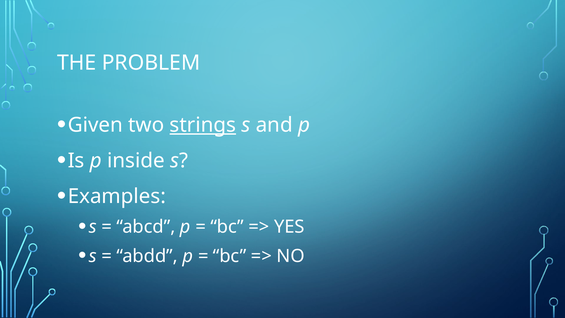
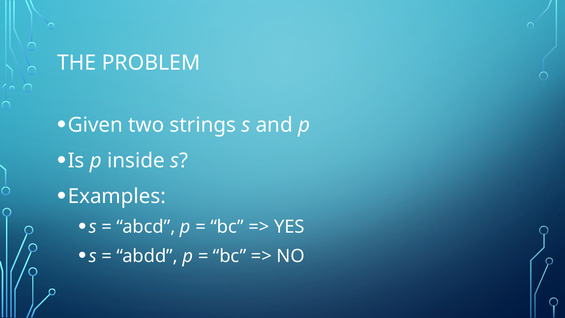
strings underline: present -> none
